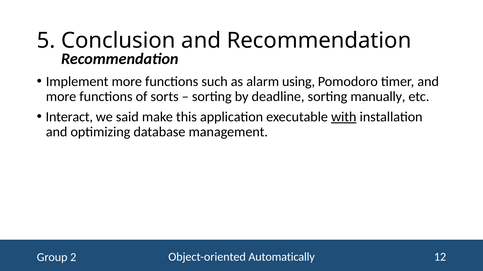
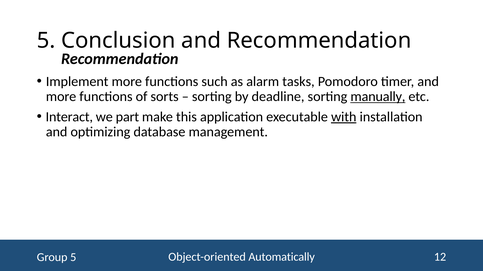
using: using -> tasks
manually underline: none -> present
said: said -> part
Group 2: 2 -> 5
